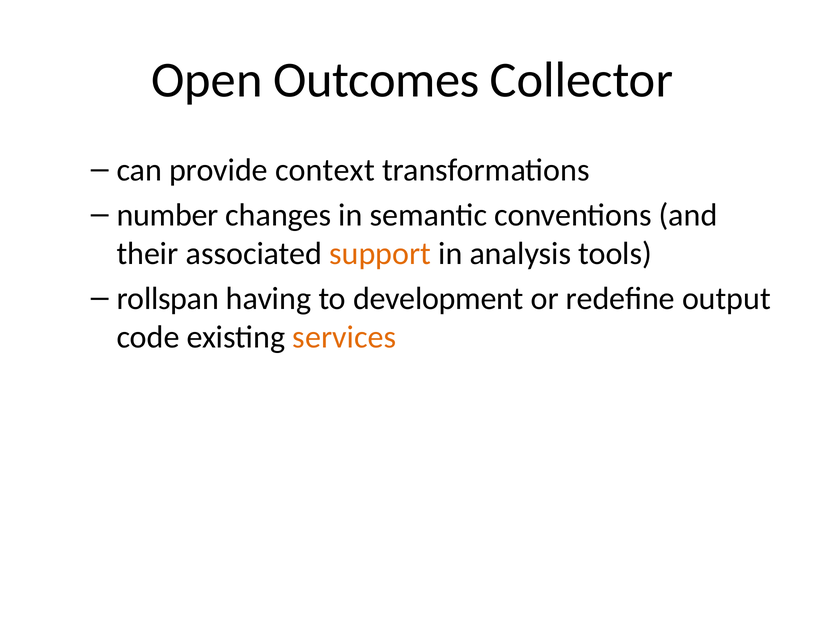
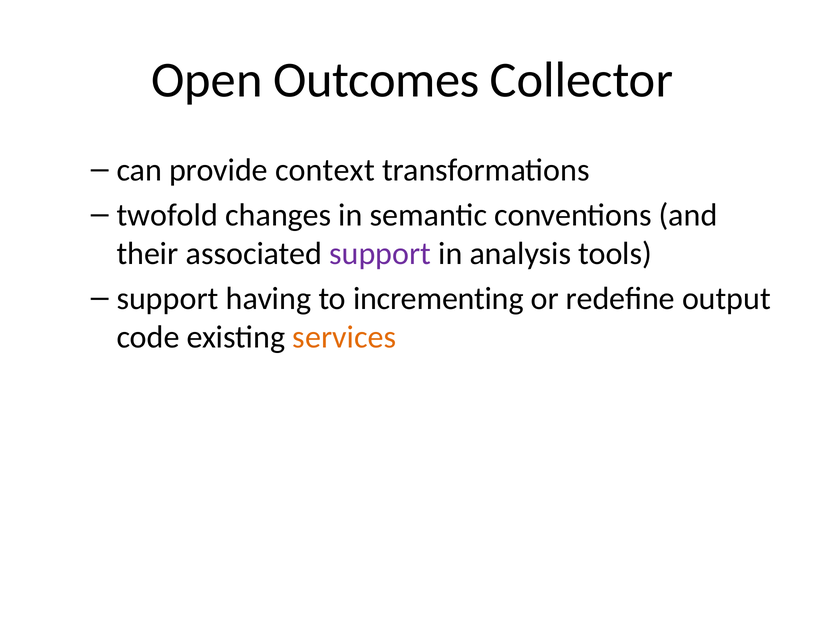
number: number -> twofold
support at (380, 253) colour: orange -> purple
rollspan at (168, 298): rollspan -> support
development: development -> incrementing
